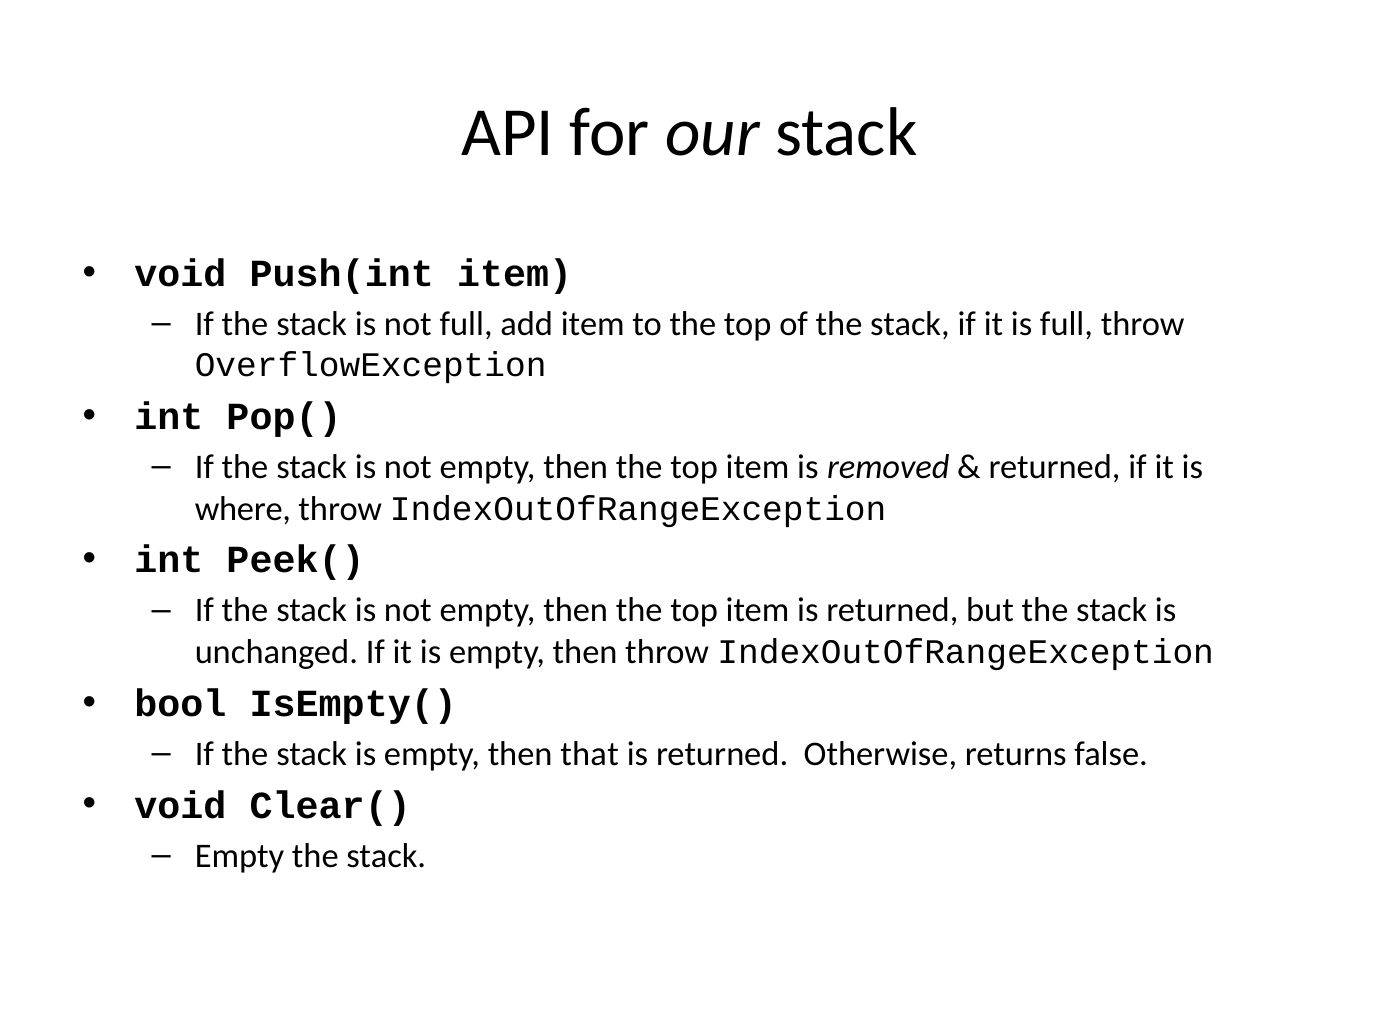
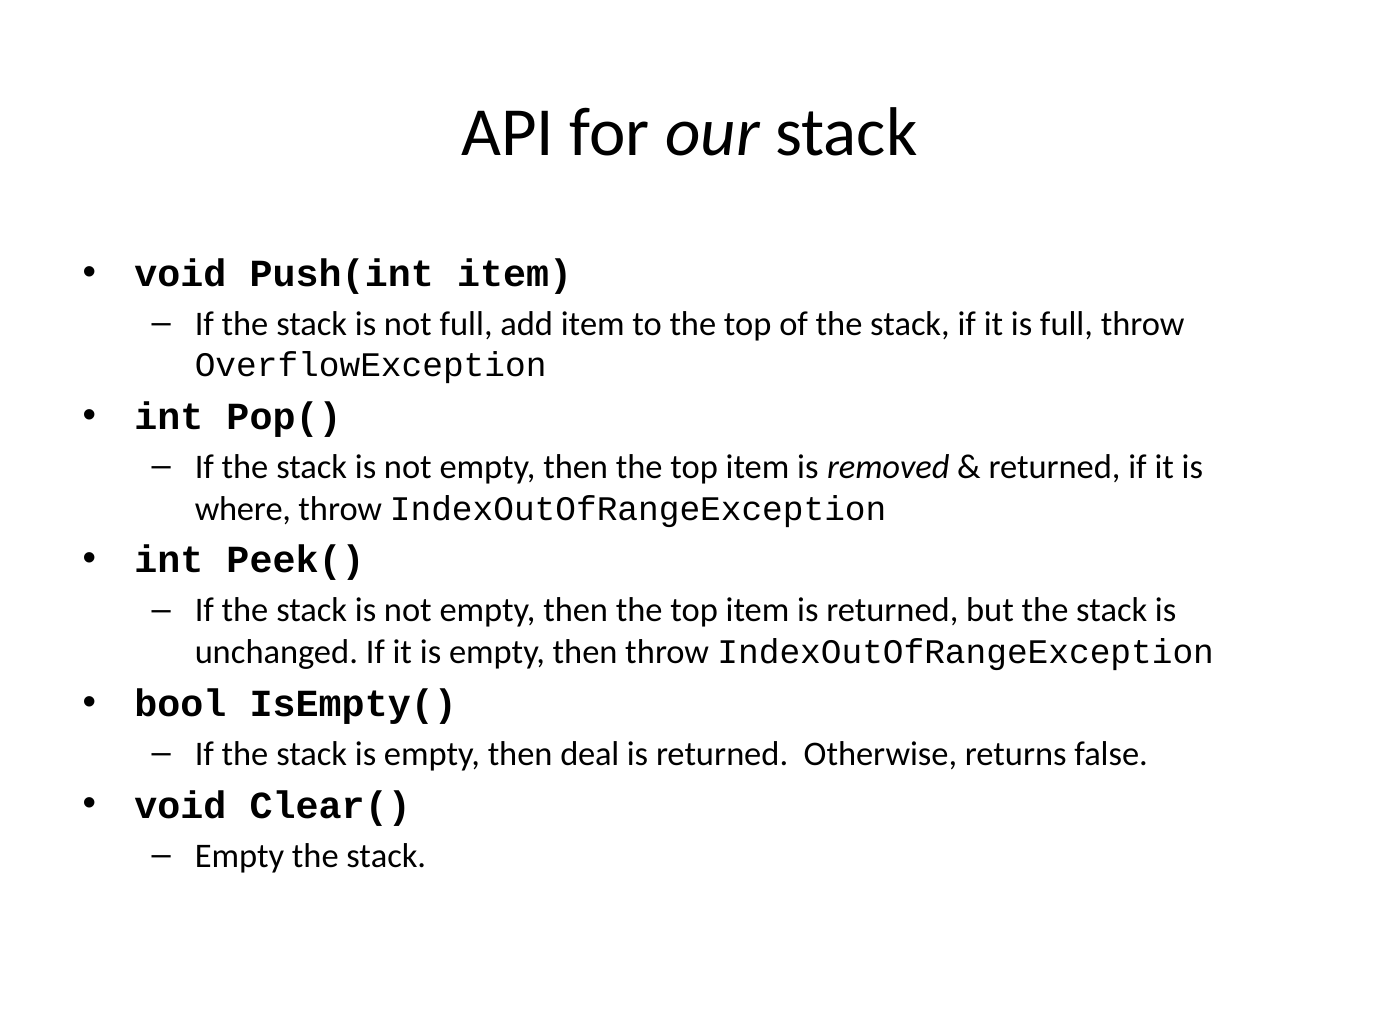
that: that -> deal
